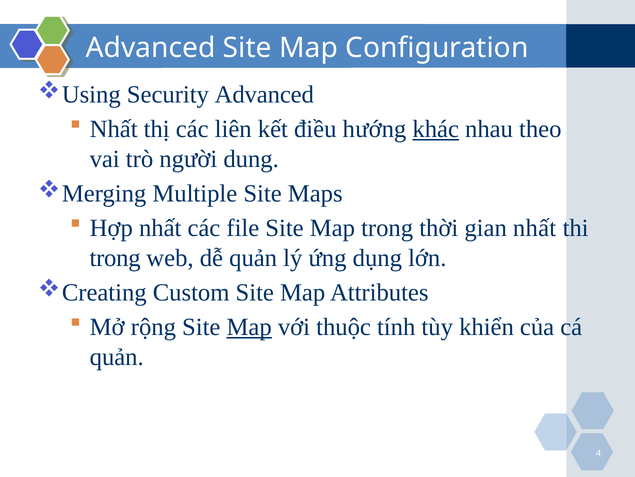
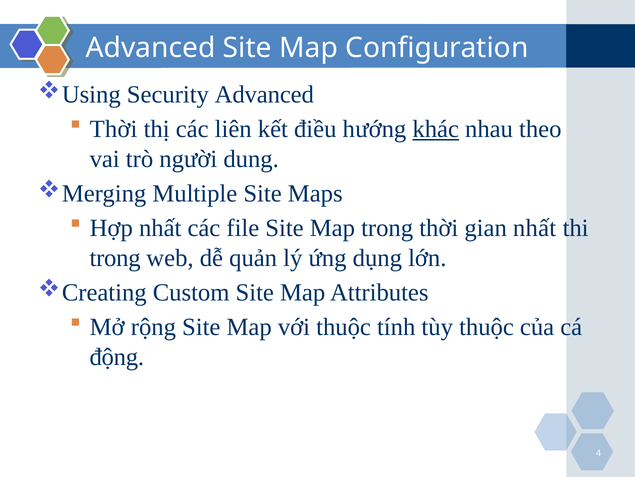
Nhất at (114, 129): Nhất -> Thời
Map at (249, 327) underline: present -> none
tùy khiển: khiển -> thuộc
quản at (117, 356): quản -> động
